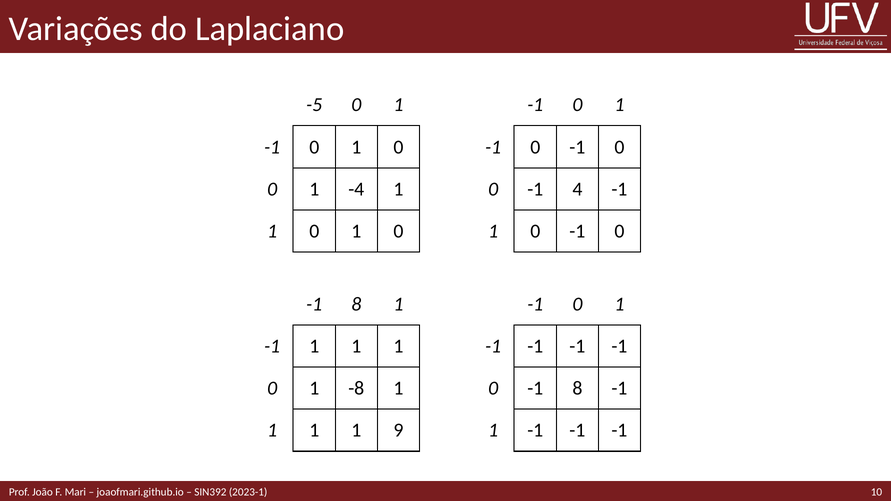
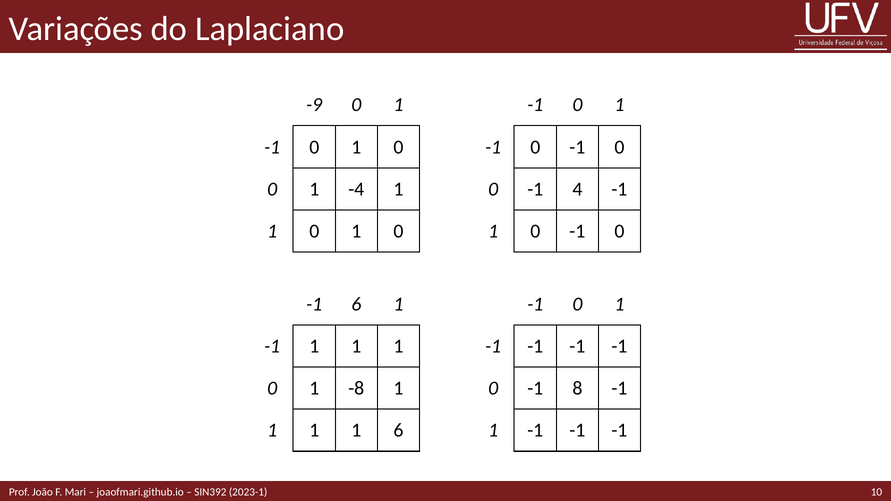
-5: -5 -> -9
8 at (356, 304): 8 -> 6
1 9: 9 -> 6
